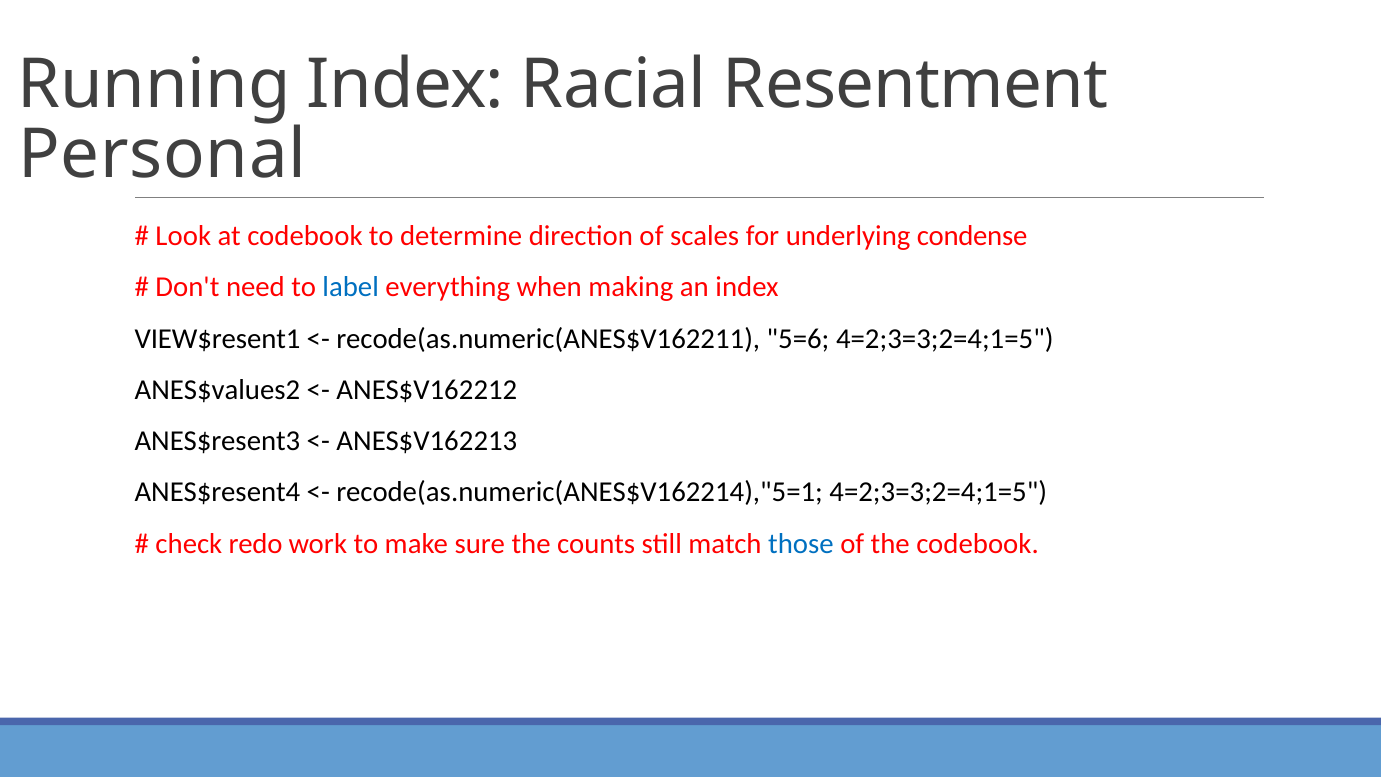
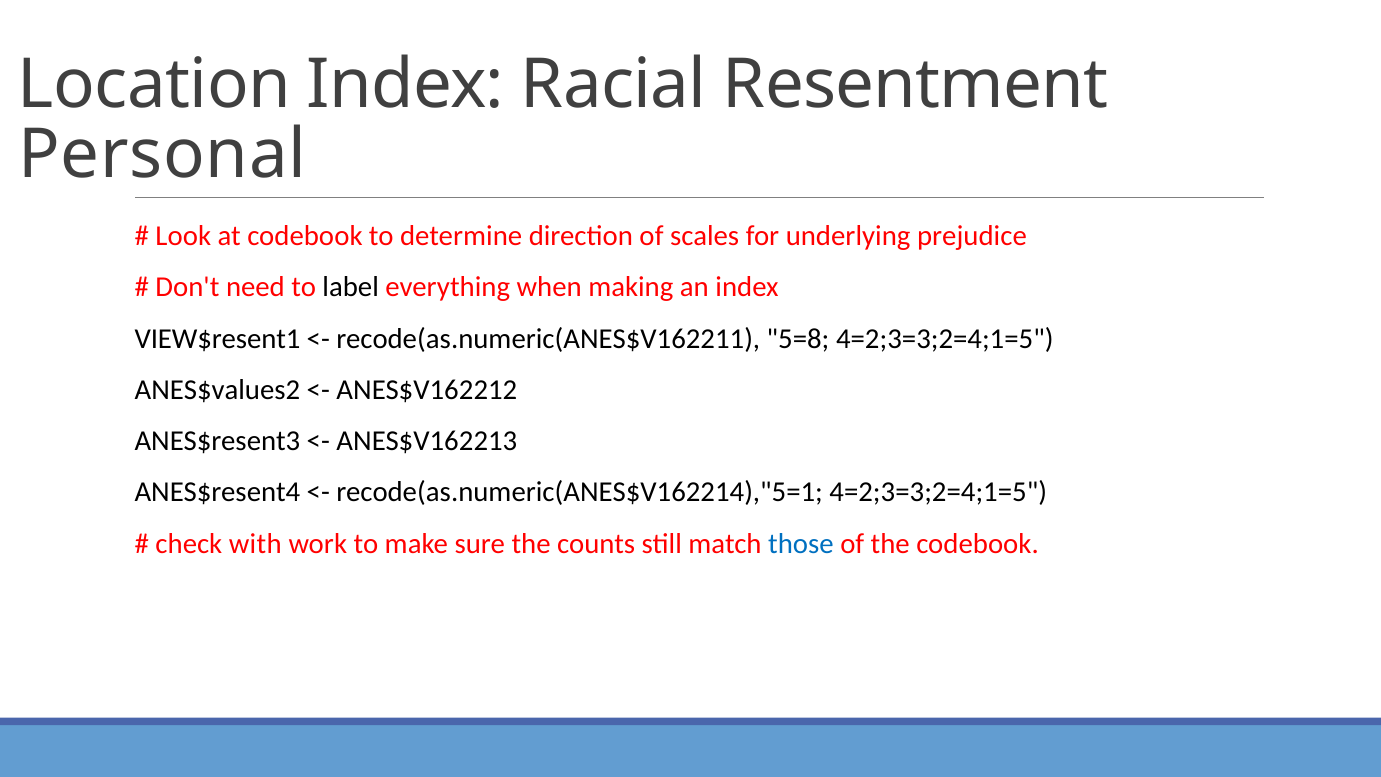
Running: Running -> Location
condense: condense -> prejudice
label colour: blue -> black
5=6: 5=6 -> 5=8
redo: redo -> with
